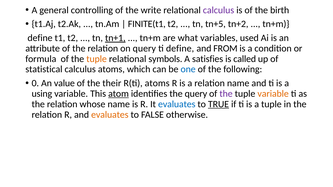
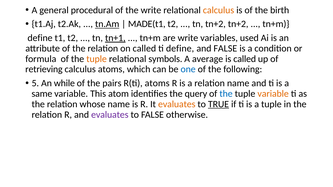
controlling: controlling -> procedural
calculus at (219, 10) colour: purple -> orange
tn.Am underline: none -> present
FINITE(t1: FINITE(t1 -> MADE(t1
tn tn+5: tn+5 -> tn+2
are what: what -> write
on query: query -> called
and FROM: FROM -> FALSE
satisfies: satisfies -> average
statistical: statistical -> retrieving
0: 0 -> 5
value: value -> while
their: their -> pairs
using: using -> same
atom underline: present -> none
the at (226, 94) colour: purple -> blue
evaluates at (177, 104) colour: blue -> orange
evaluates at (110, 115) colour: orange -> purple
